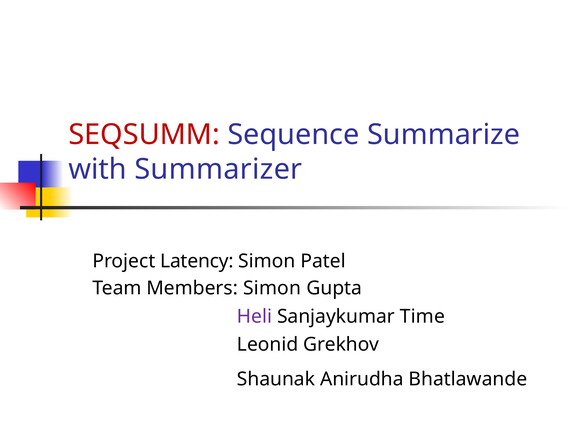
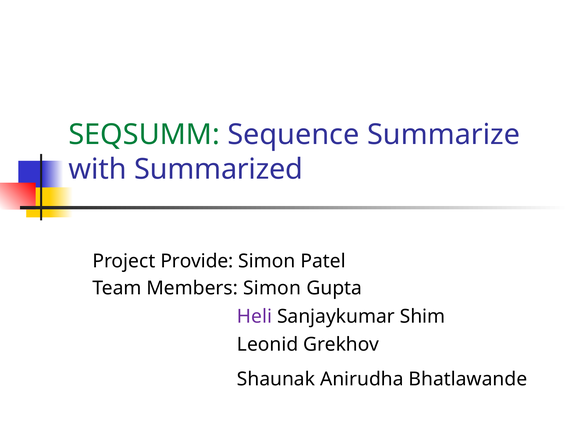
SEQSUMM colour: red -> green
Summarizer: Summarizer -> Summarized
Latency: Latency -> Provide
Time: Time -> Shim
